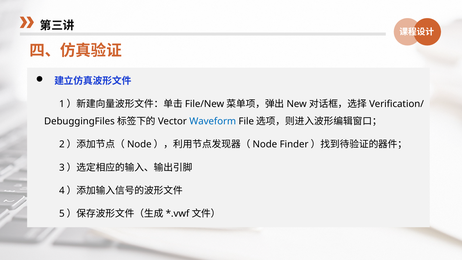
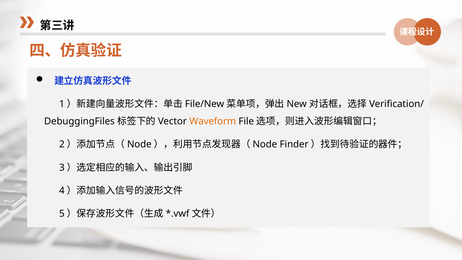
Waveform colour: blue -> orange
